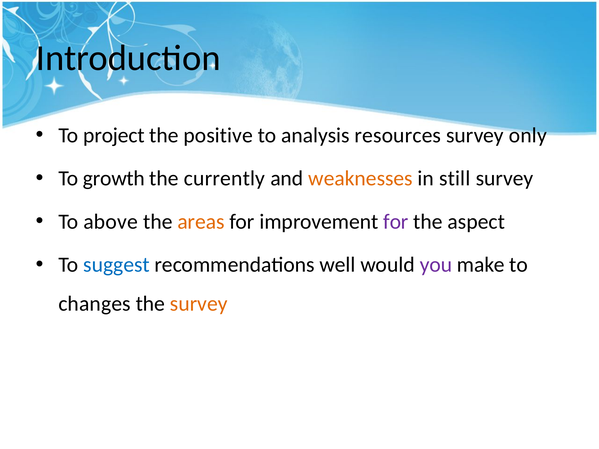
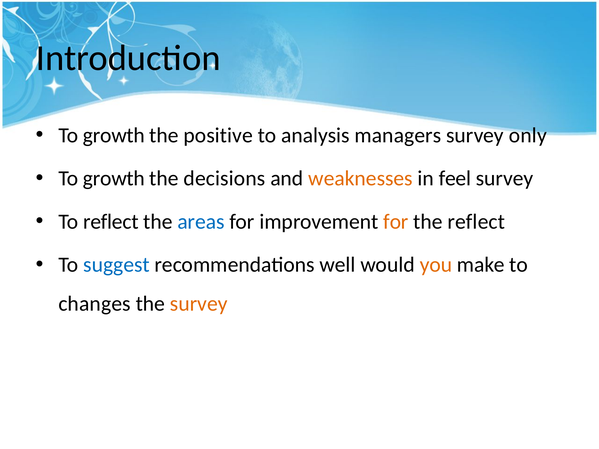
project at (114, 135): project -> growth
resources: resources -> managers
currently: currently -> decisions
still: still -> feel
To above: above -> reflect
areas colour: orange -> blue
for at (396, 222) colour: purple -> orange
the aspect: aspect -> reflect
you colour: purple -> orange
